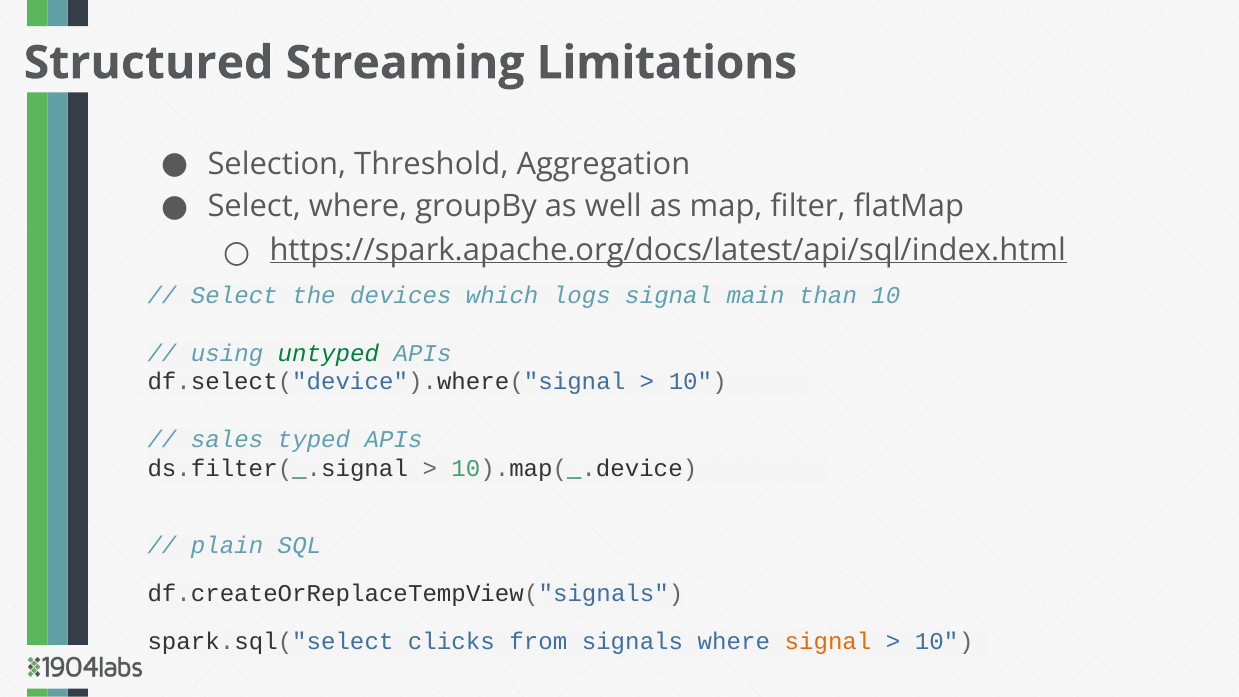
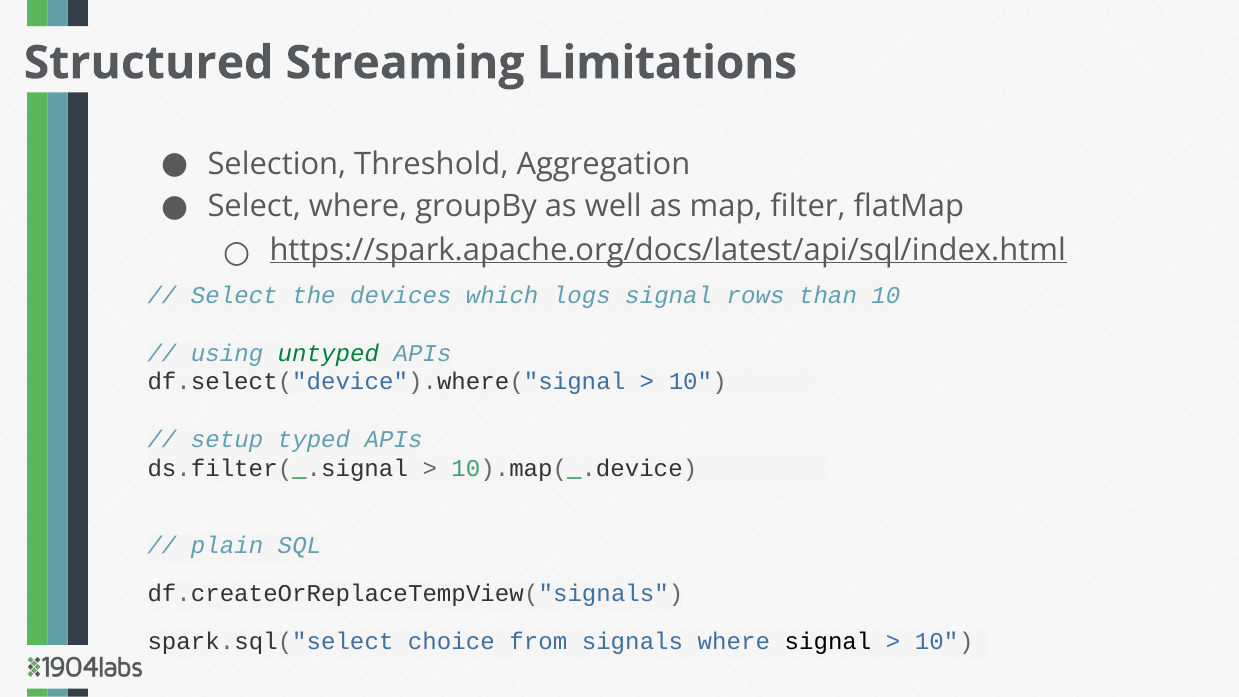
main: main -> rows
sales: sales -> setup
clicks: clicks -> choice
signal at (828, 642) colour: orange -> black
